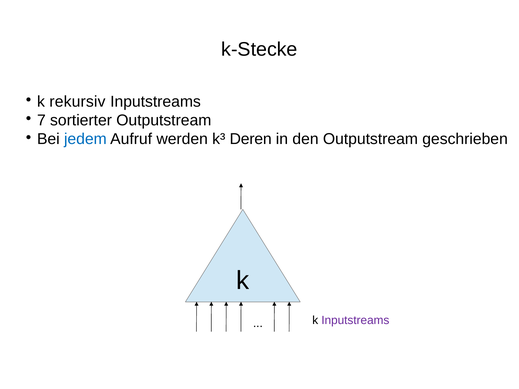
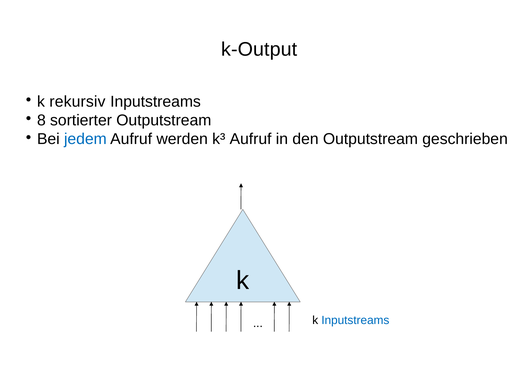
k-Stecke: k-Stecke -> k-Output
7: 7 -> 8
k³ Deren: Deren -> Aufruf
Inputstreams at (355, 320) colour: purple -> blue
